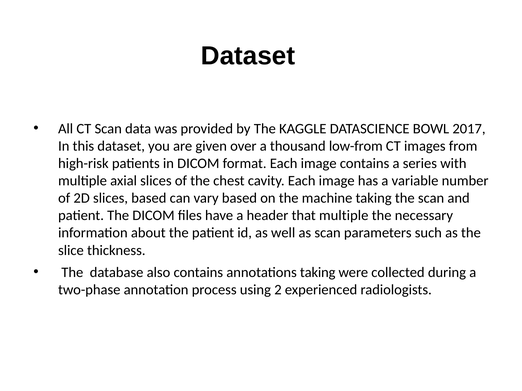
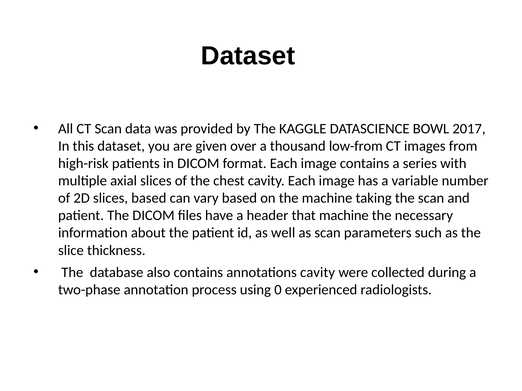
that multiple: multiple -> machine
annotations taking: taking -> cavity
2: 2 -> 0
